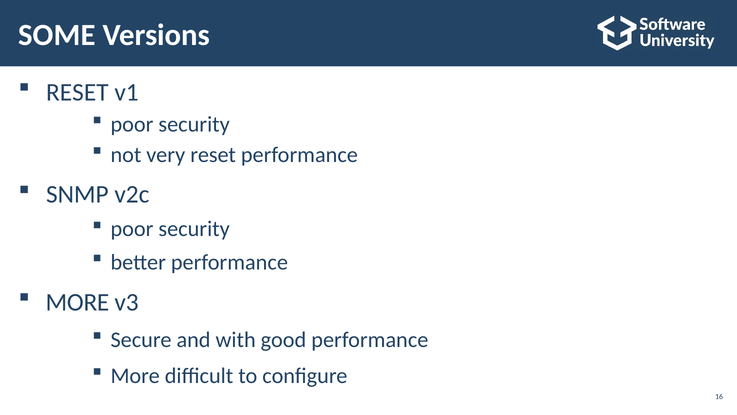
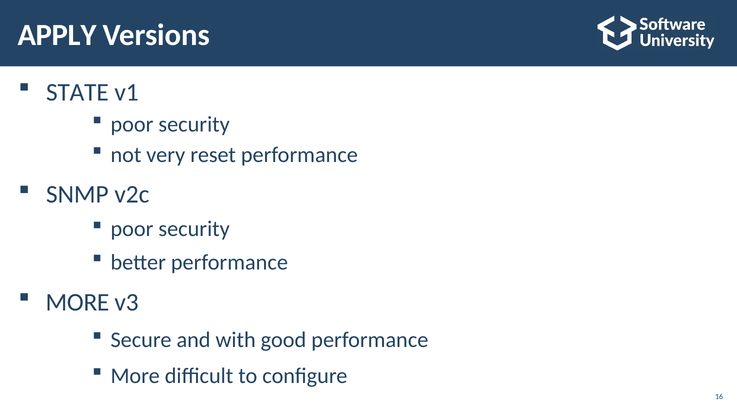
SOME: SOME -> APPLY
RESET at (77, 92): RESET -> STATE
